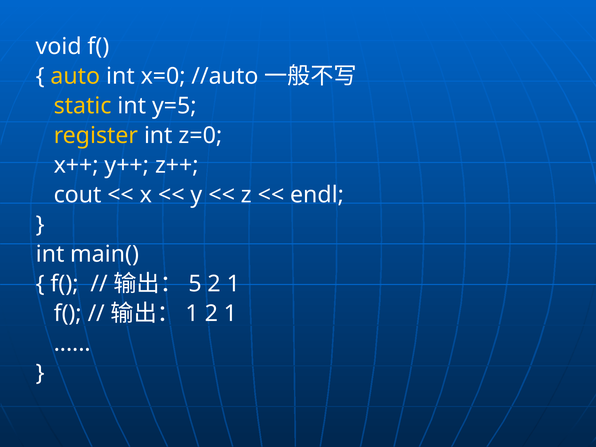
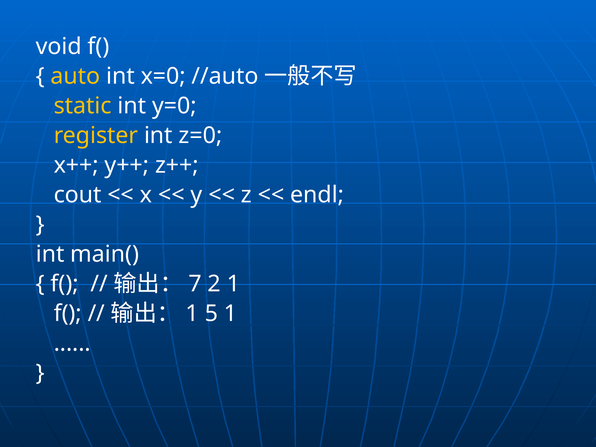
y=5: y=5 -> y=0
5: 5 -> 7
1 2: 2 -> 5
